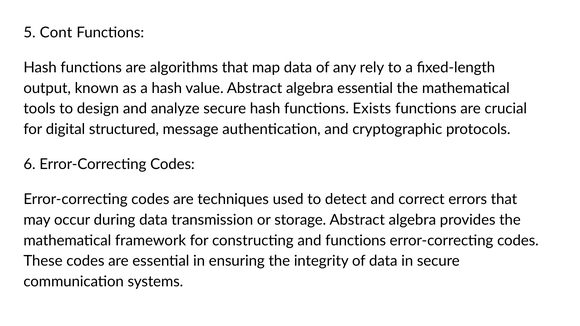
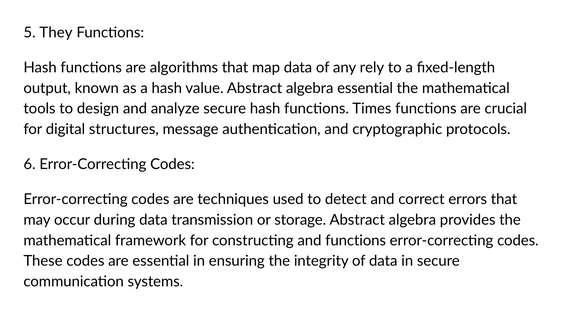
Cont: Cont -> They
Exists: Exists -> Times
structured: structured -> structures
